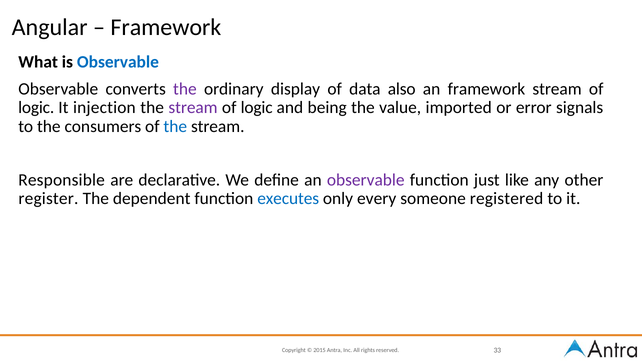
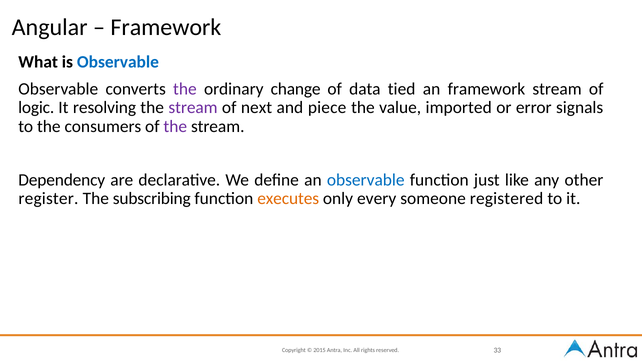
display: display -> change
also: also -> tied
injection: injection -> resolving
logic at (257, 108): logic -> next
being: being -> piece
the at (175, 126) colour: blue -> purple
Responsible: Responsible -> Dependency
observable at (366, 180) colour: purple -> blue
dependent: dependent -> subscribing
executes colour: blue -> orange
